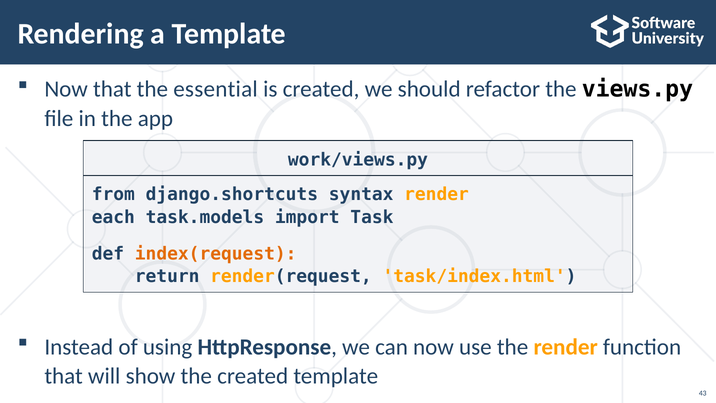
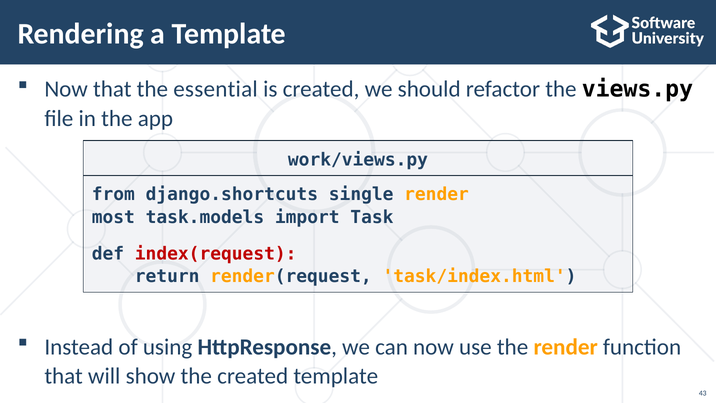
syntax: syntax -> single
each: each -> most
index(request colour: orange -> red
